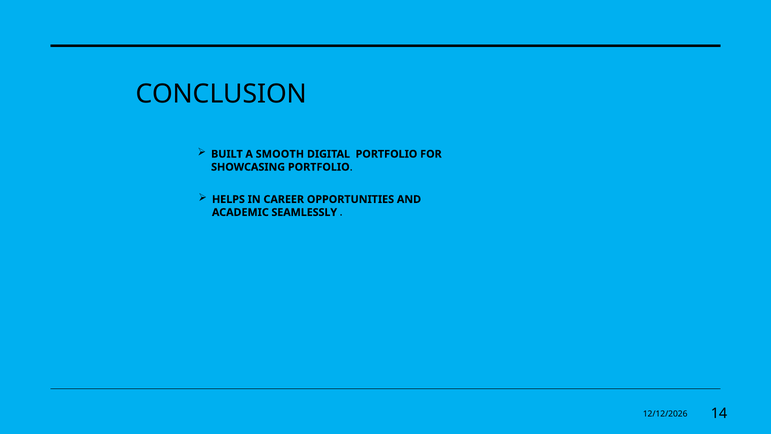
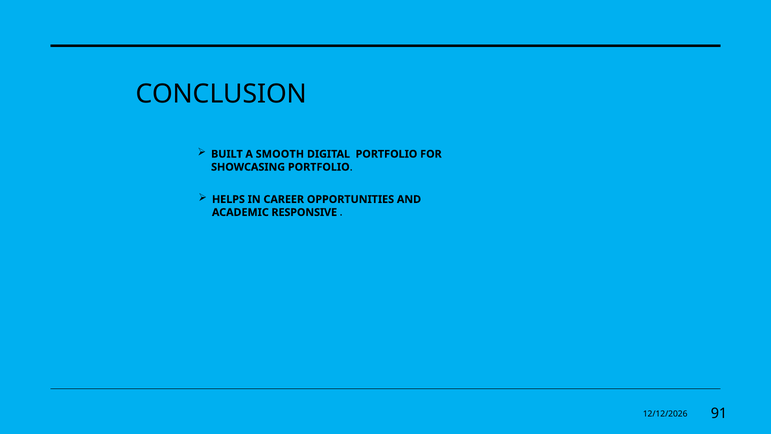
SEAMLESSLY: SEAMLESSLY -> RESPONSIVE
14: 14 -> 91
